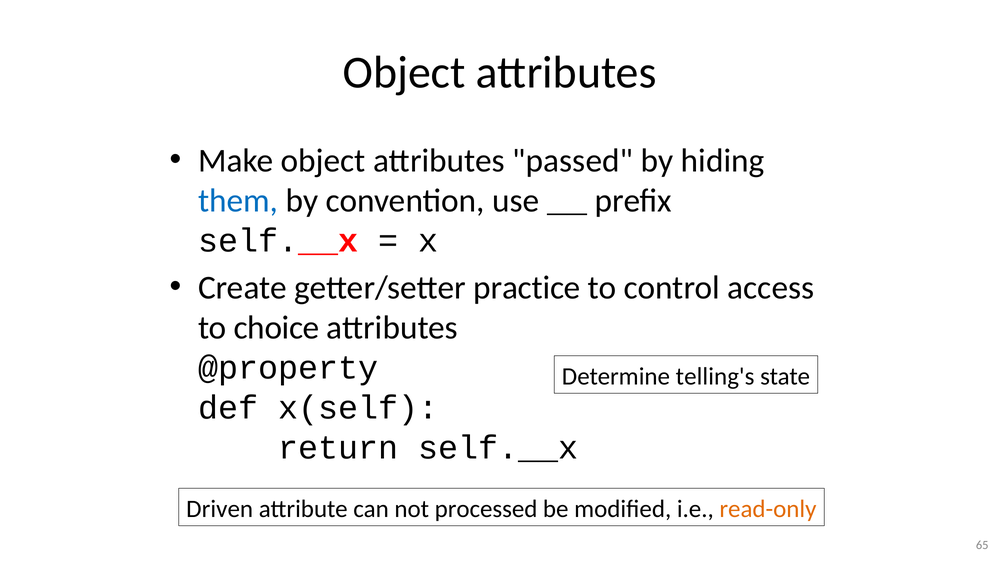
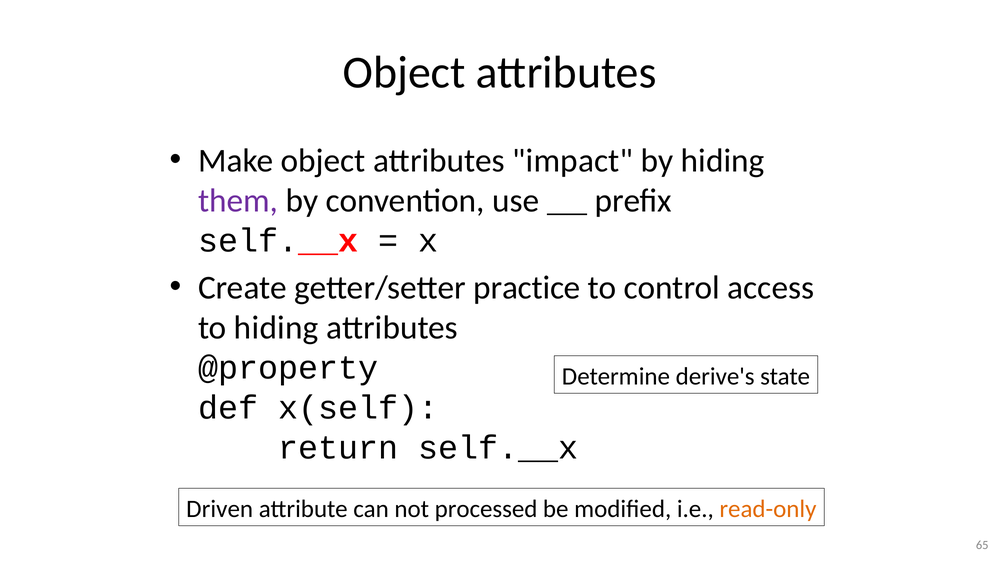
passed: passed -> impact
them colour: blue -> purple
to choice: choice -> hiding
telling's: telling's -> derive's
